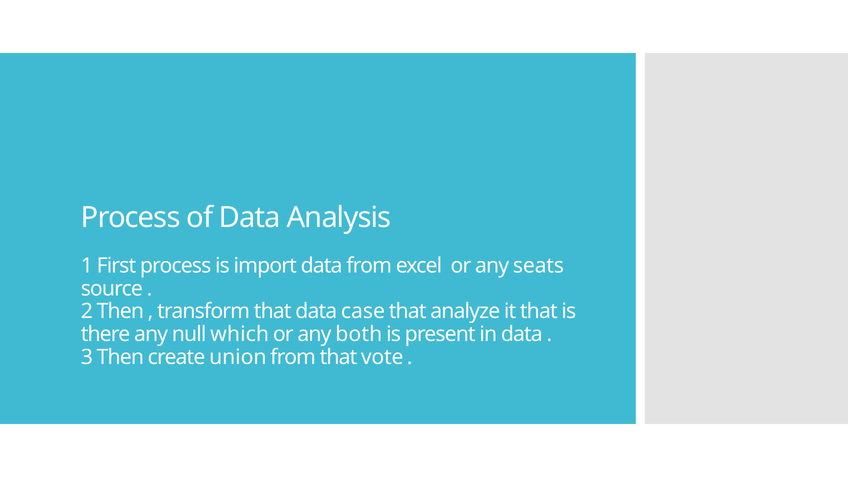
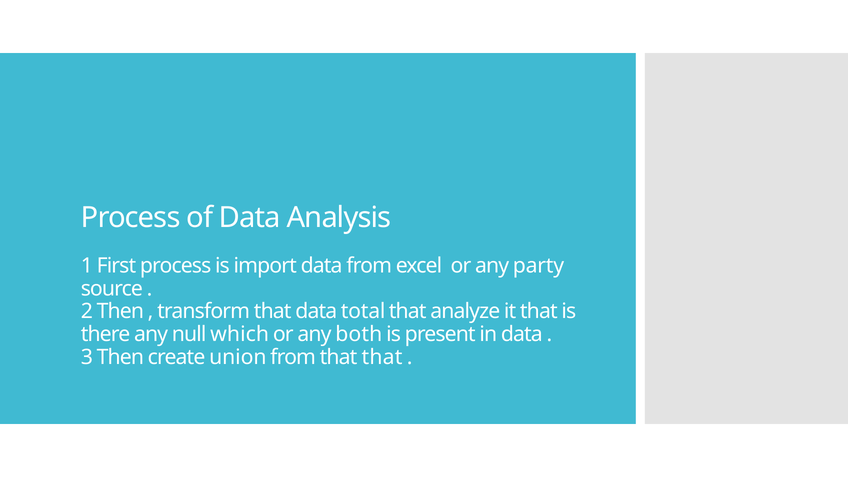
seats: seats -> party
case: case -> total
that vote: vote -> that
